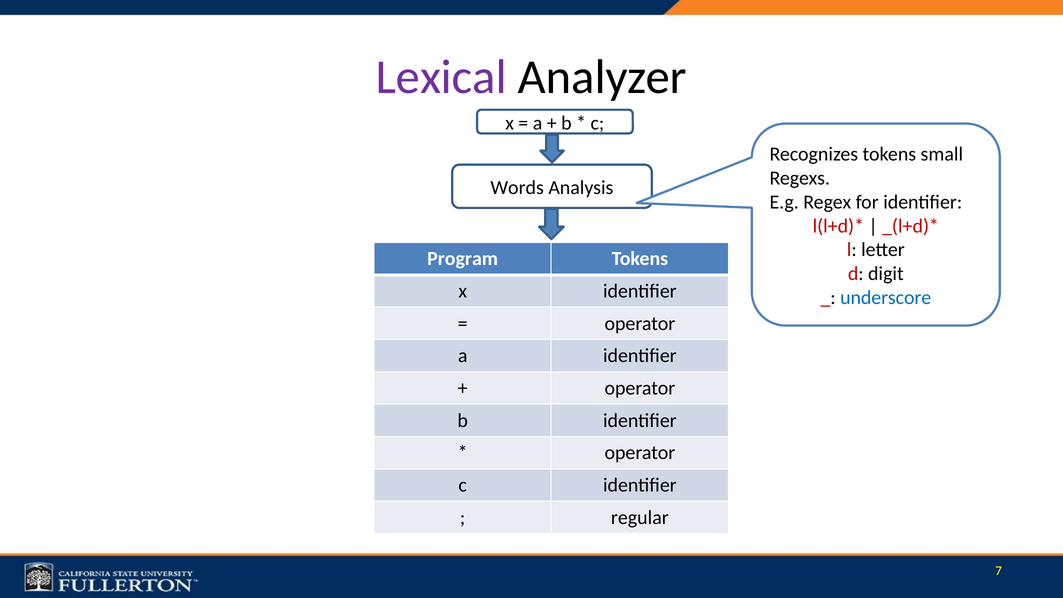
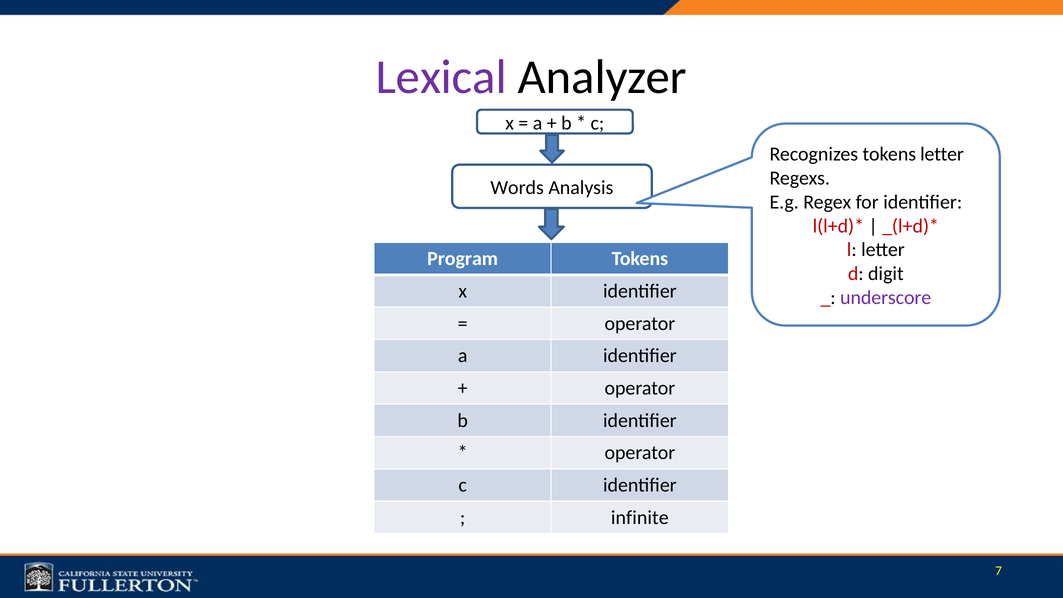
tokens small: small -> letter
underscore colour: blue -> purple
regular: regular -> infinite
